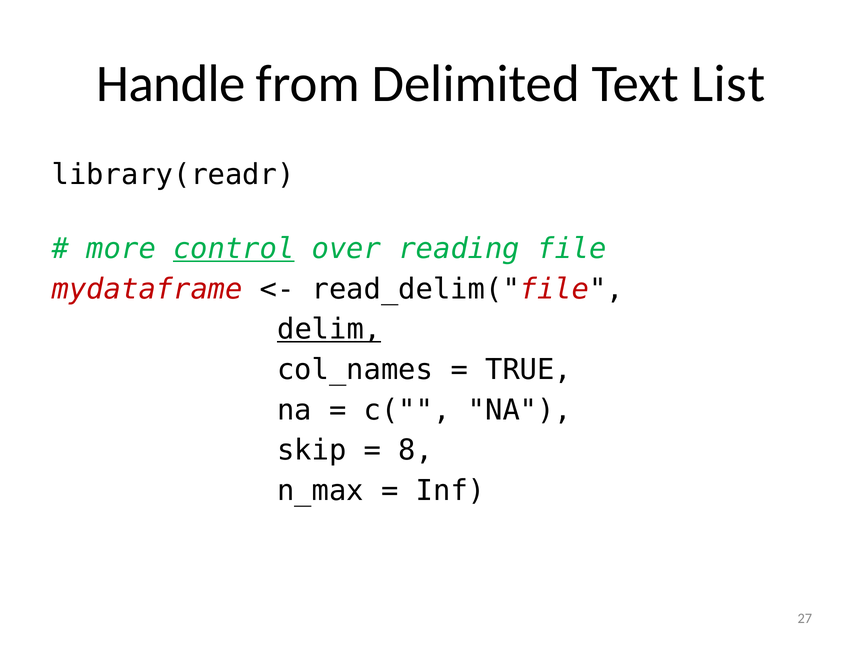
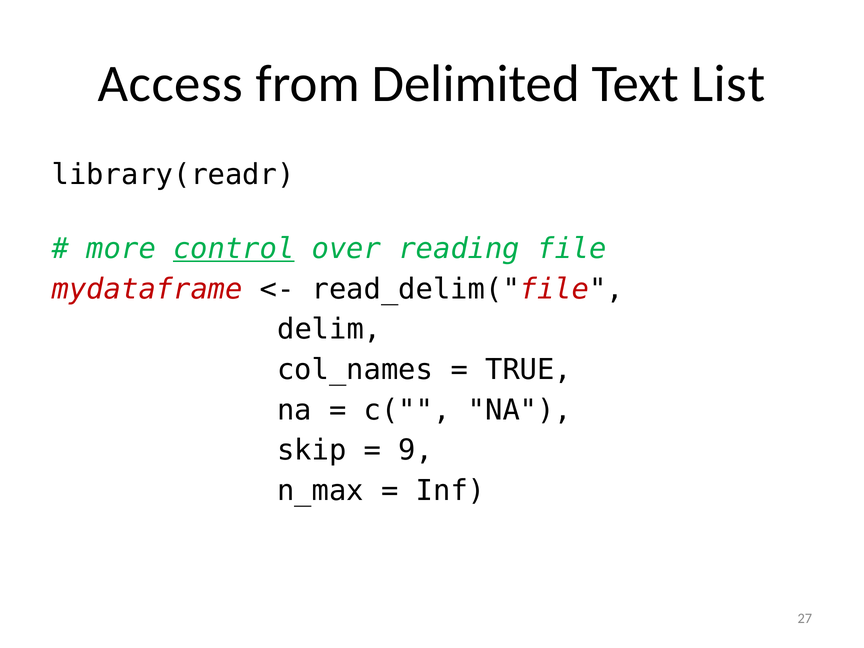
Handle: Handle -> Access
delim underline: present -> none
8: 8 -> 9
